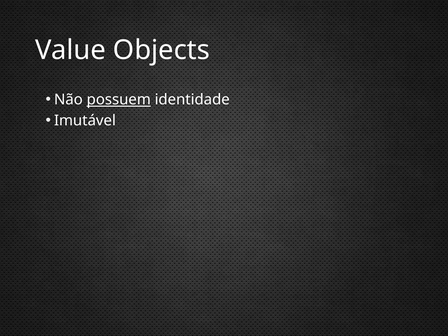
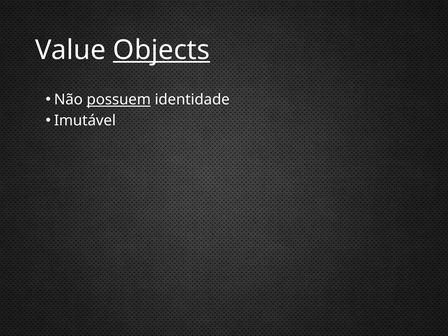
Objects underline: none -> present
